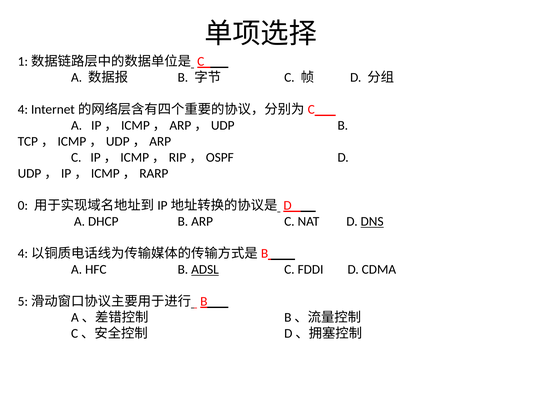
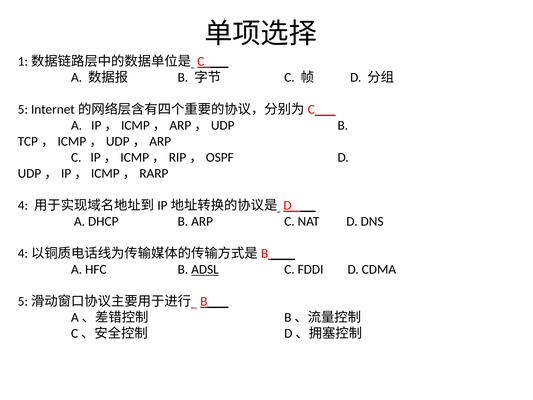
4: 4 -> 5
0: 0 -> 4
DNS underline: present -> none
